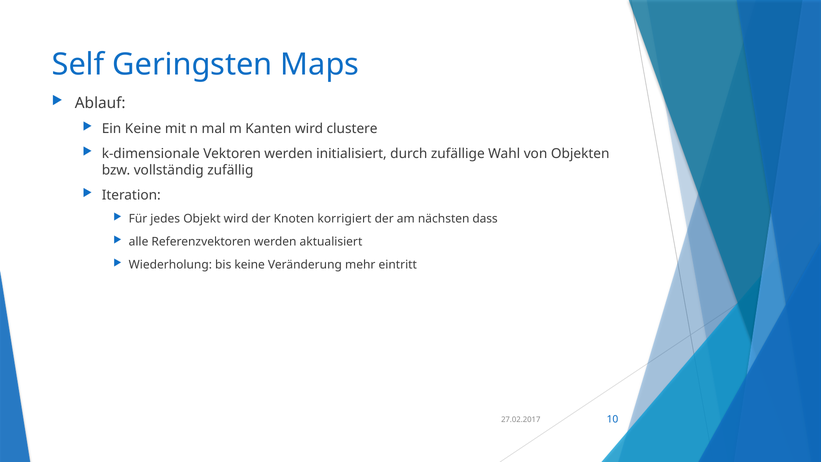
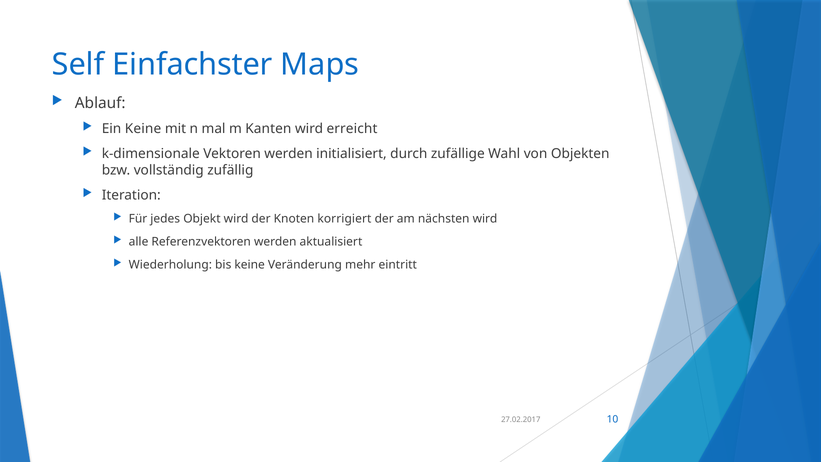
Geringsten: Geringsten -> Einfachster
clustere: clustere -> erreicht
nächsten dass: dass -> wird
